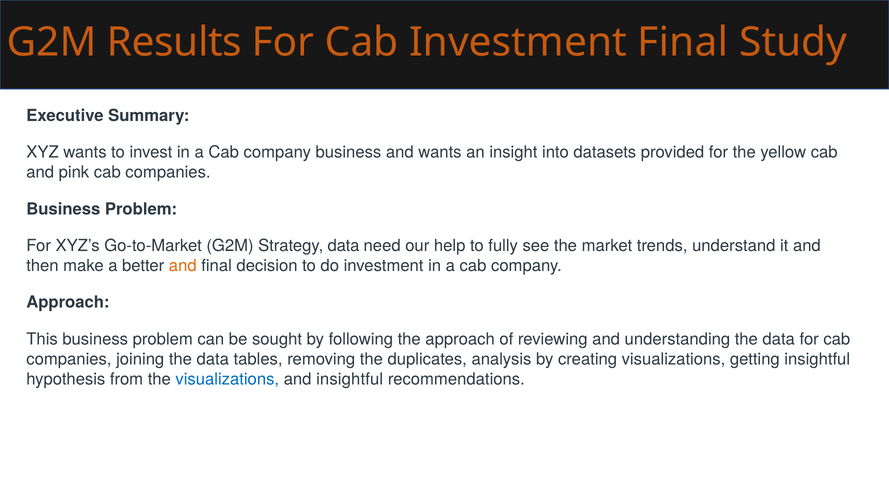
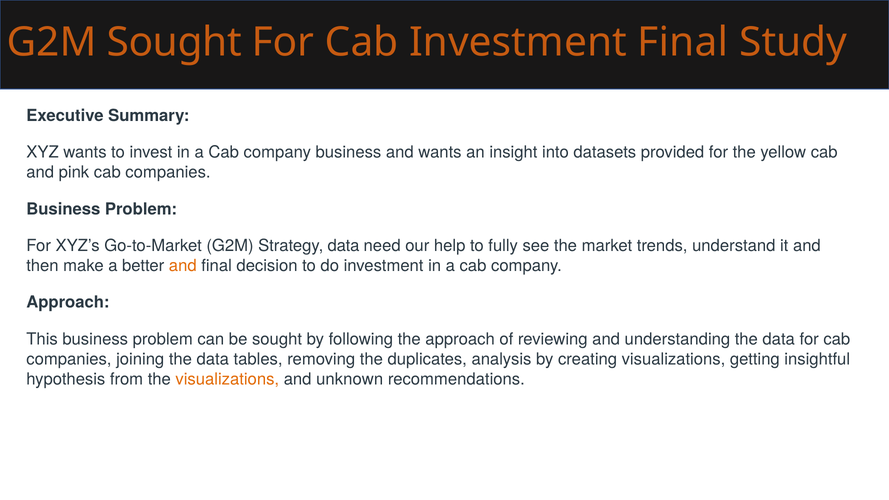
G2M Results: Results -> Sought
visualizations at (227, 379) colour: blue -> orange
and insightful: insightful -> unknown
